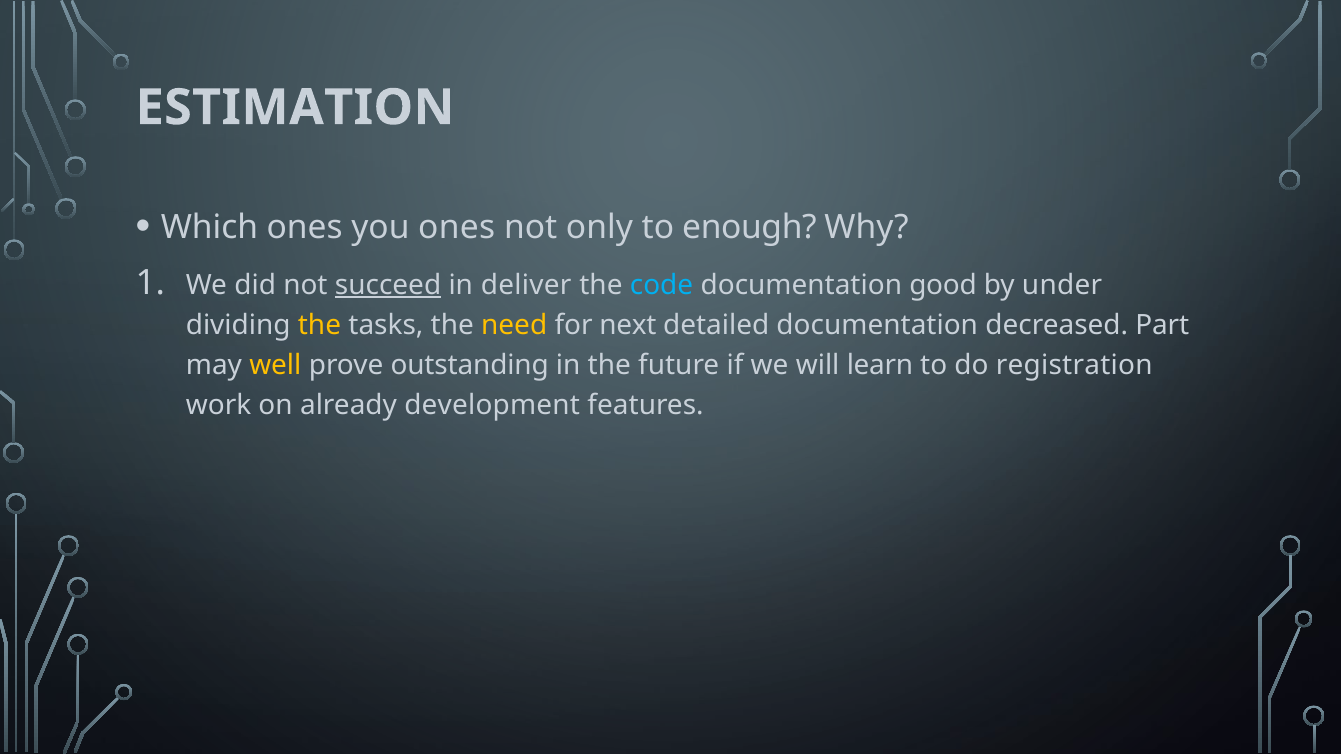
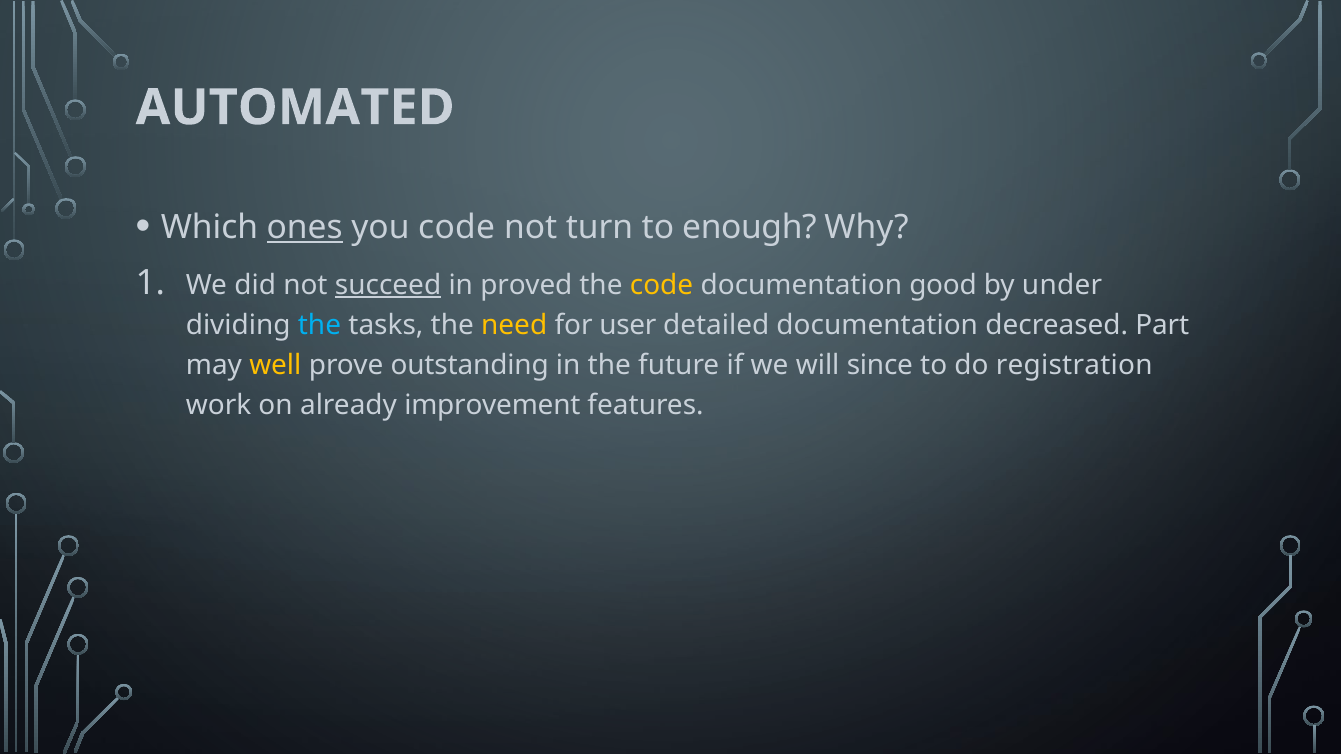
ESTIMATION: ESTIMATION -> AUTOMATED
ones at (305, 228) underline: none -> present
you ones: ones -> code
only: only -> turn
deliver: deliver -> proved
code at (662, 285) colour: light blue -> yellow
the at (319, 325) colour: yellow -> light blue
next: next -> user
learn: learn -> since
development: development -> improvement
